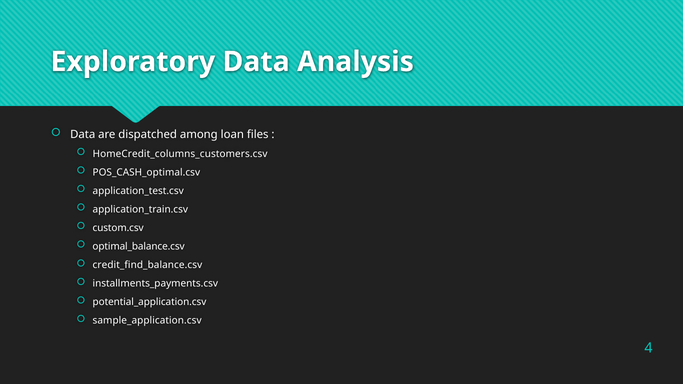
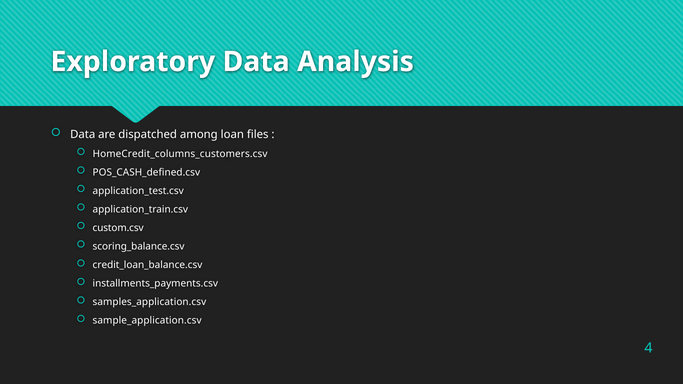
POS_CASH_optimal.csv: POS_CASH_optimal.csv -> POS_CASH_defined.csv
optimal_balance.csv: optimal_balance.csv -> scoring_balance.csv
credit_find_balance.csv: credit_find_balance.csv -> credit_loan_balance.csv
potential_application.csv: potential_application.csv -> samples_application.csv
